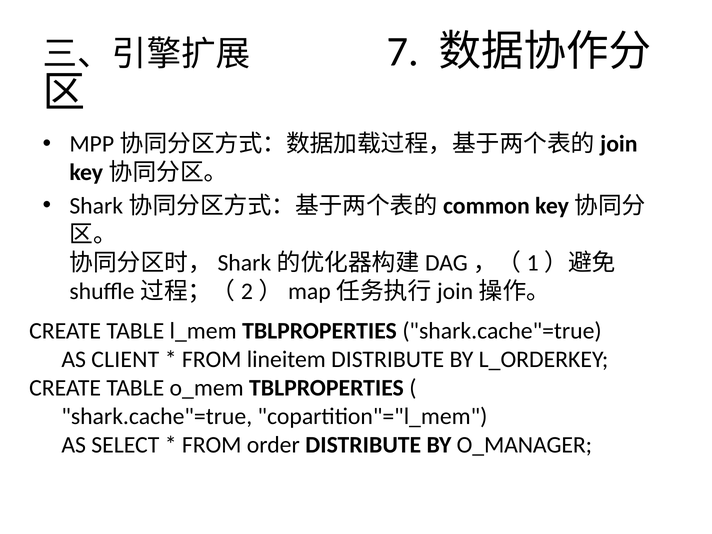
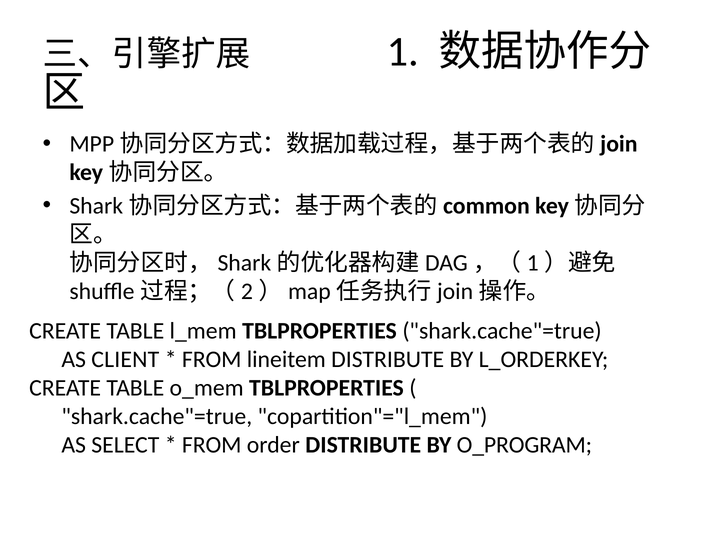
7: 7 -> 1
O_MANAGER: O_MANAGER -> O_PROGRAM
